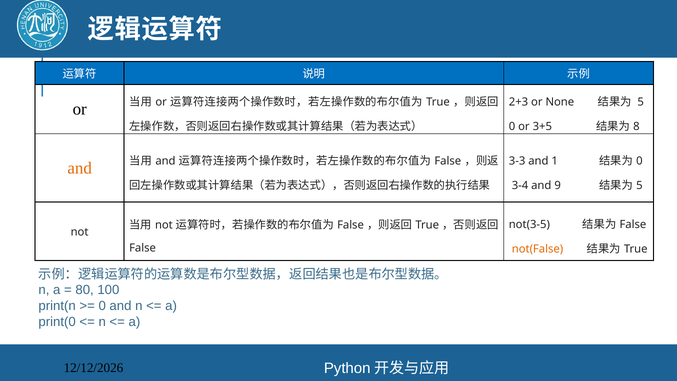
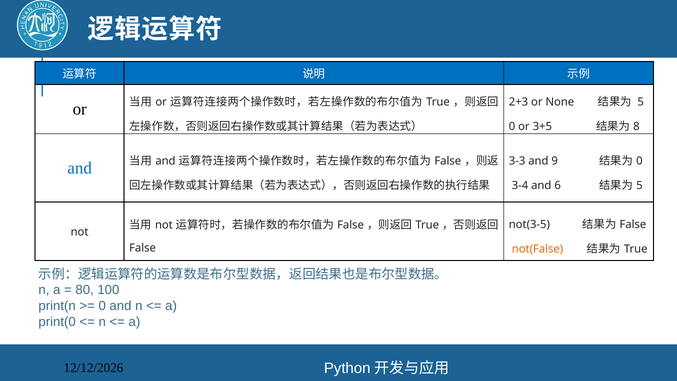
1: 1 -> 9
and at (80, 168) colour: orange -> blue
9: 9 -> 6
